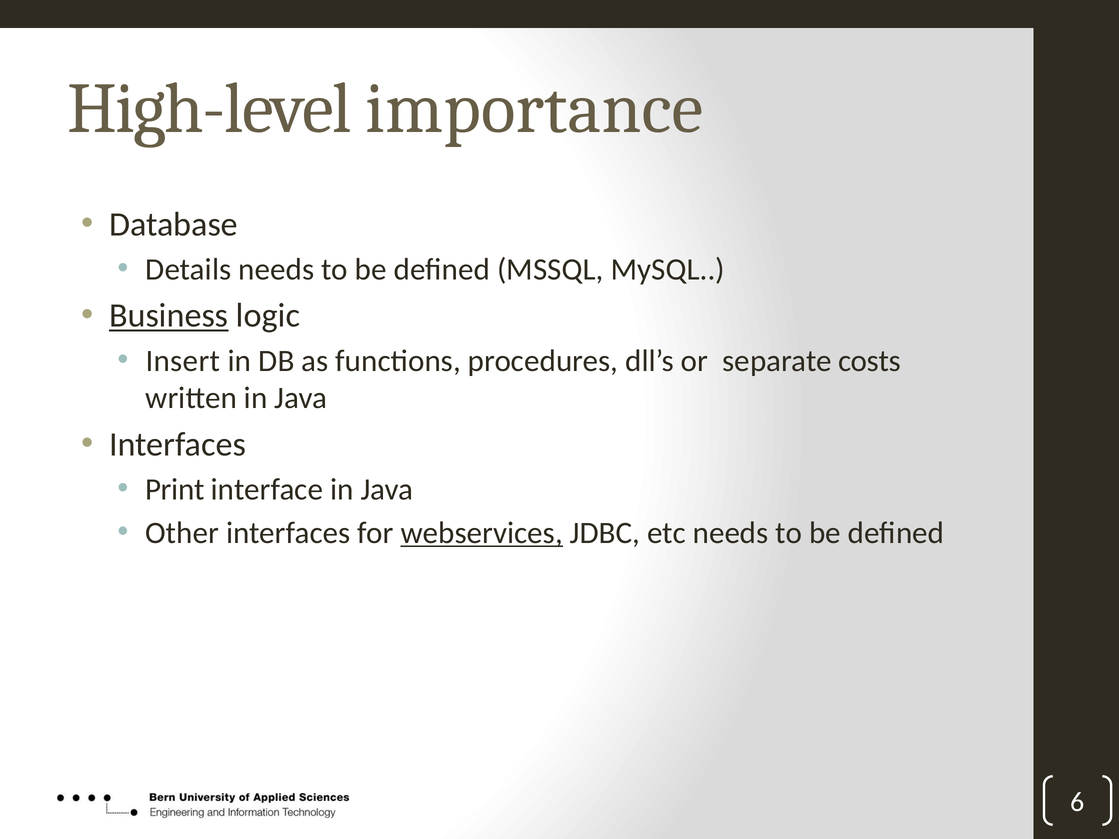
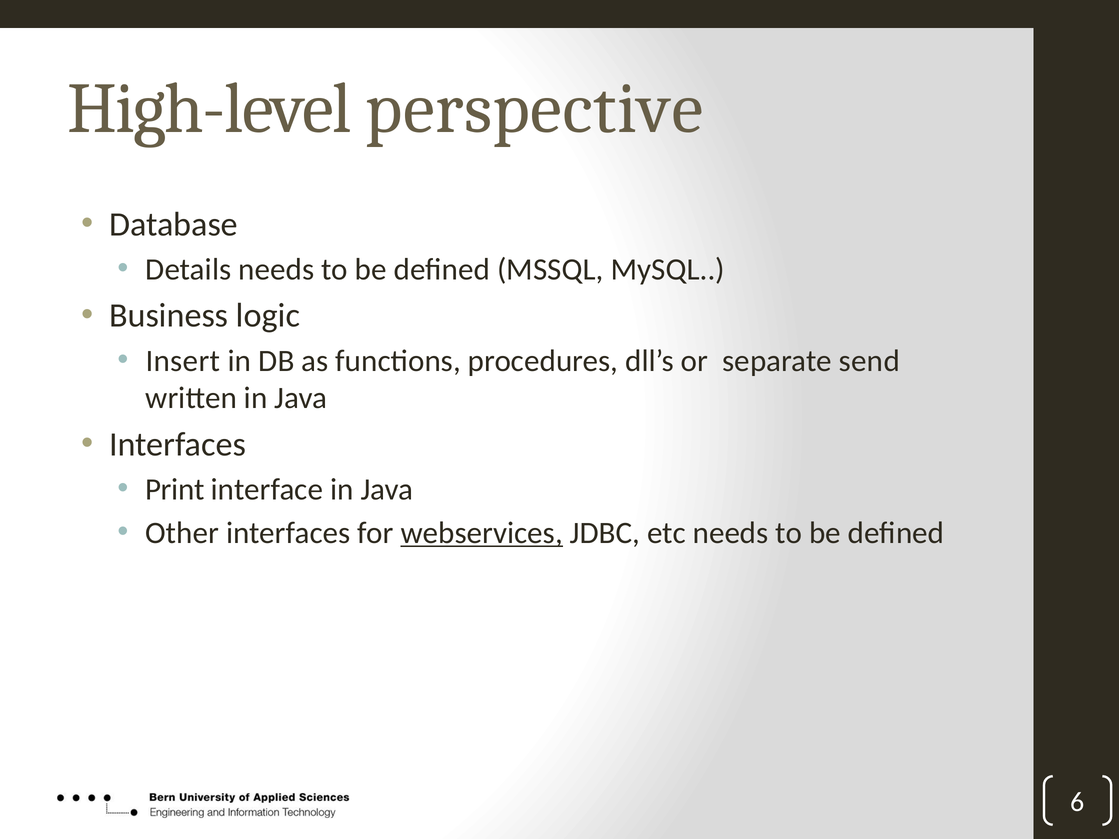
importance: importance -> perspective
Business underline: present -> none
costs: costs -> send
